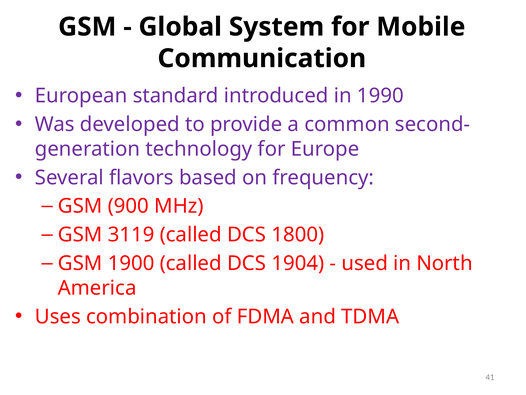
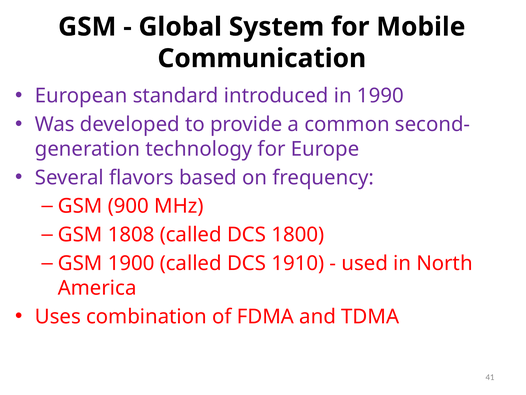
3119: 3119 -> 1808
1904: 1904 -> 1910
